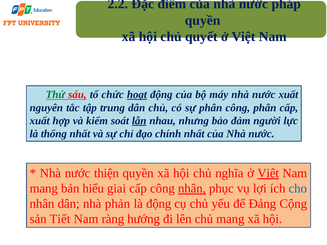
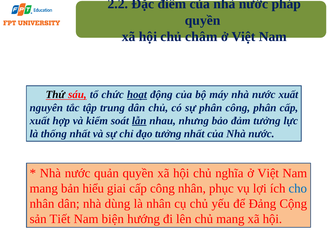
quyết: quyết -> châm
Thứ colour: green -> black
đảm người: người -> tưởng
đạo chính: chính -> tưởng
thiện: thiện -> quản
Việt at (268, 173) underline: present -> none
nhân at (192, 189) underline: present -> none
phản: phản -> dùng
là động: động -> nhân
ràng: ràng -> biện
